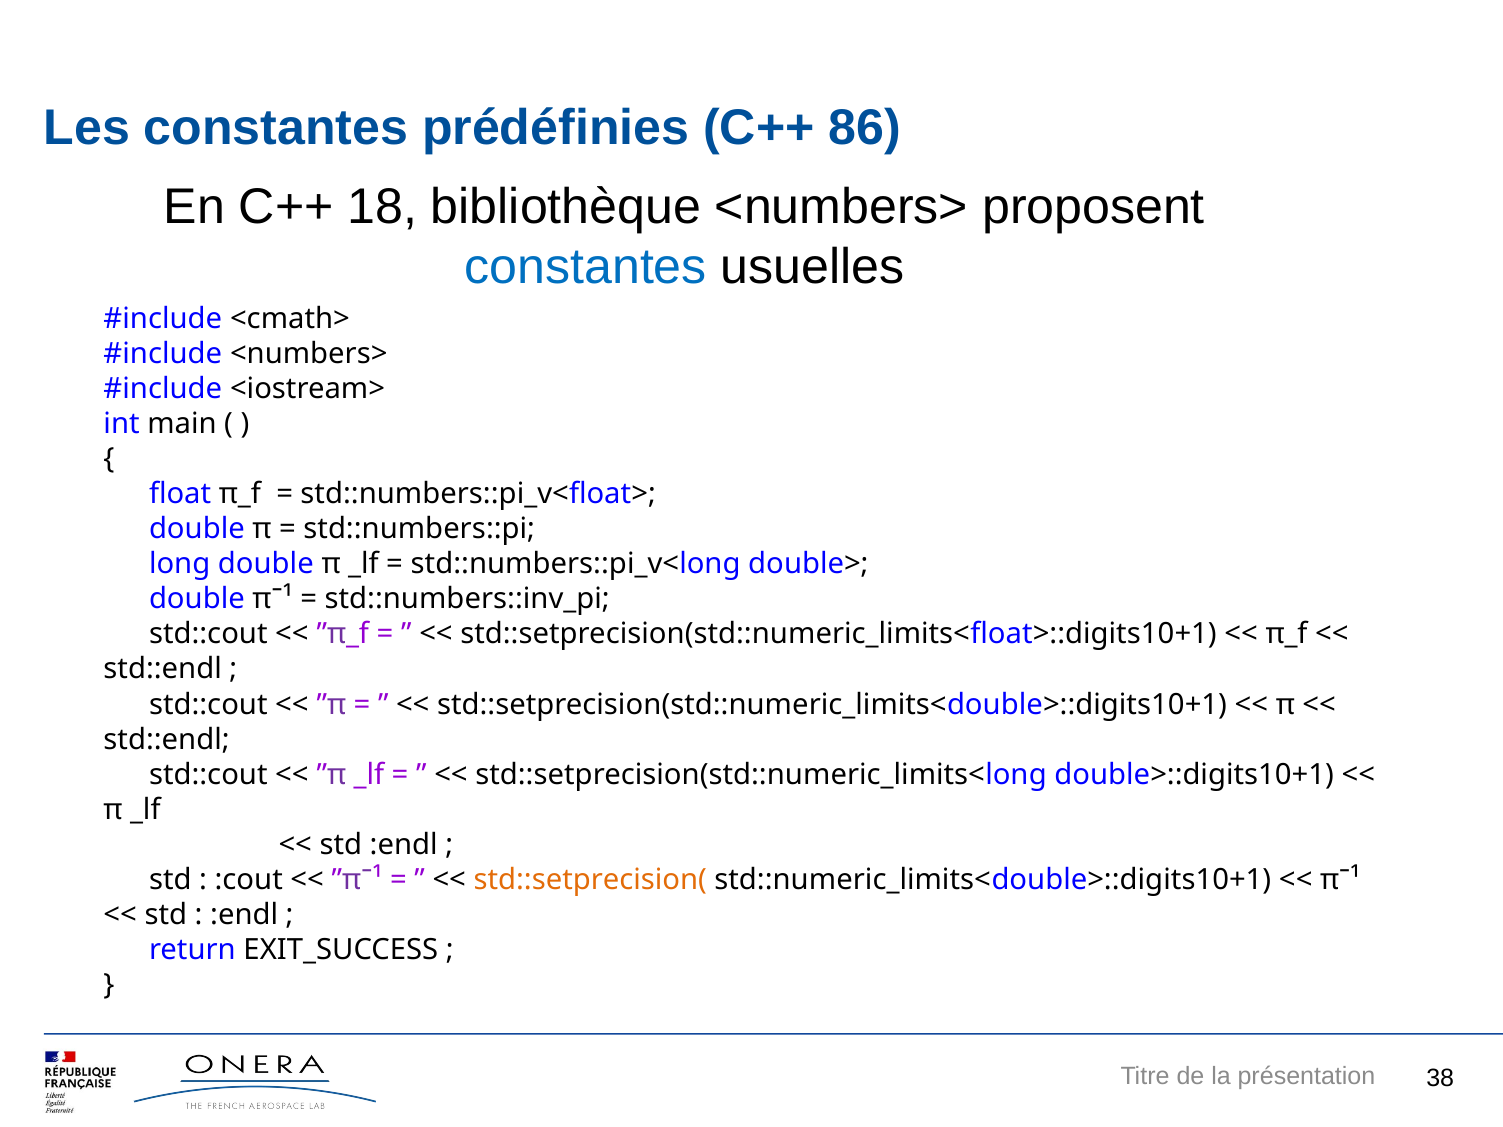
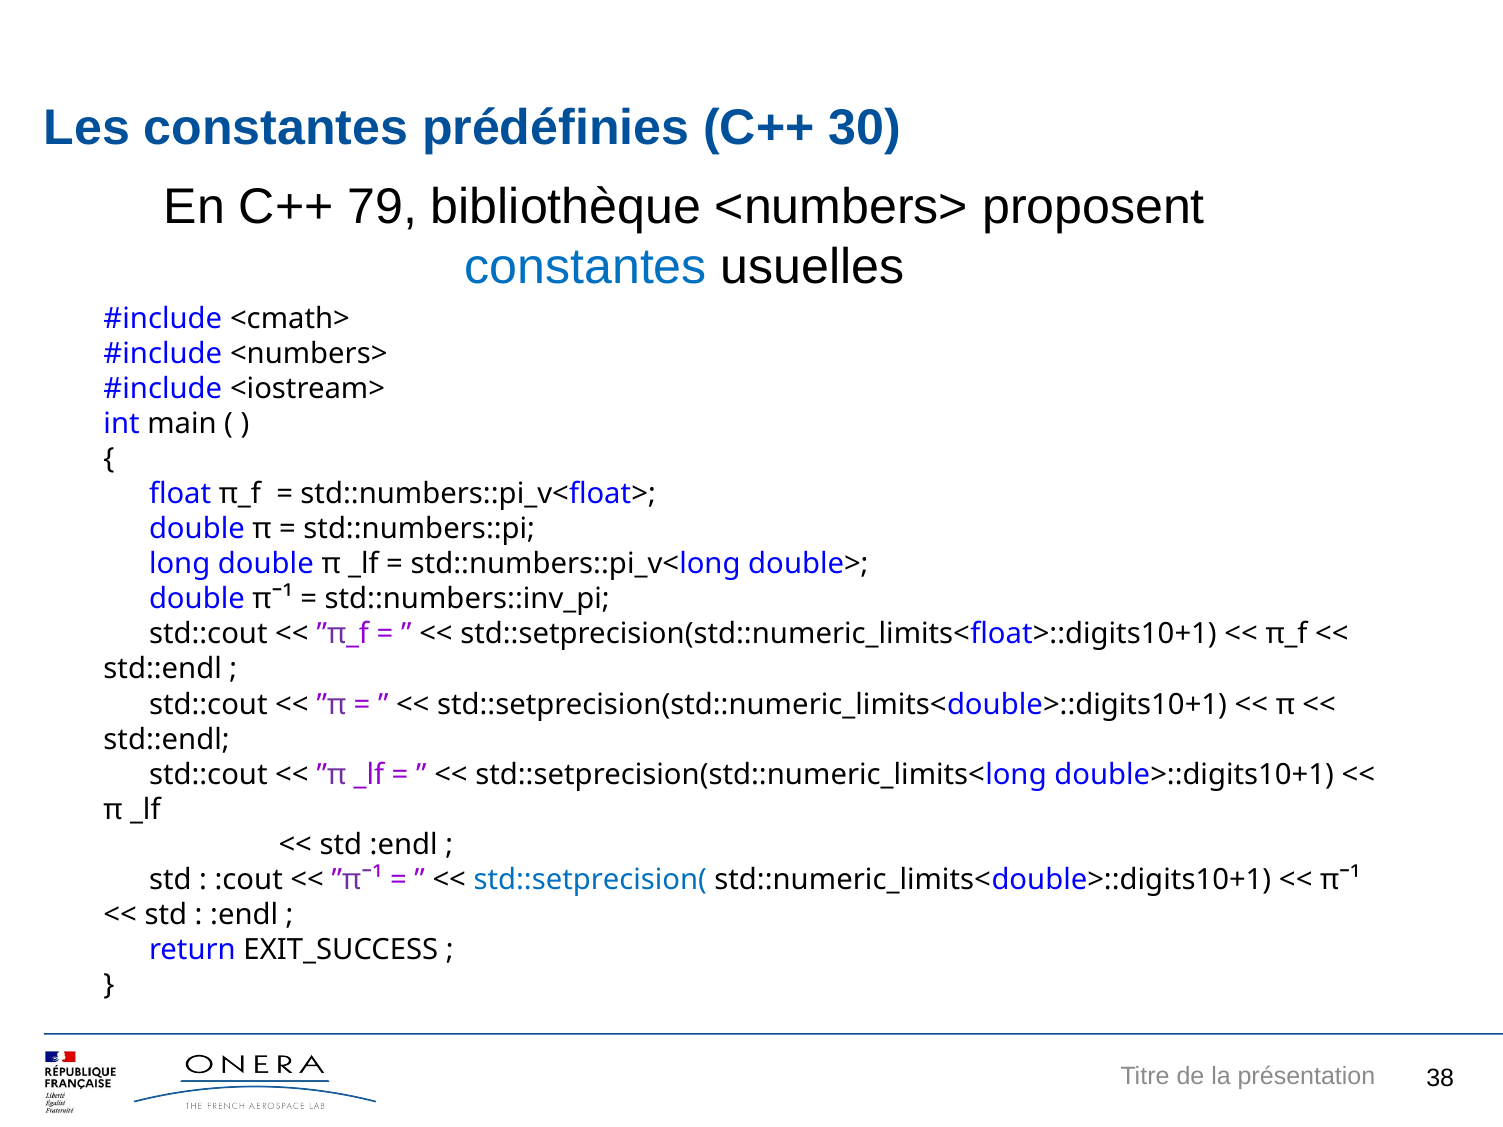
86: 86 -> 30
18: 18 -> 79
std::setprecision( colour: orange -> blue
